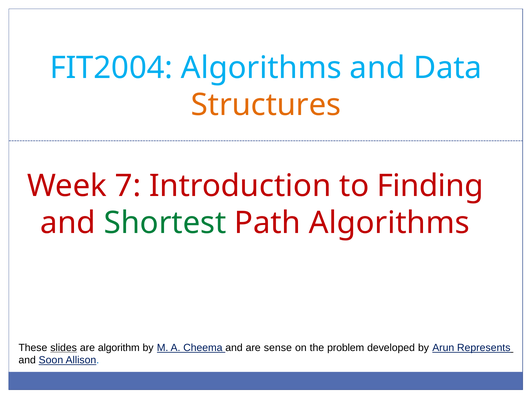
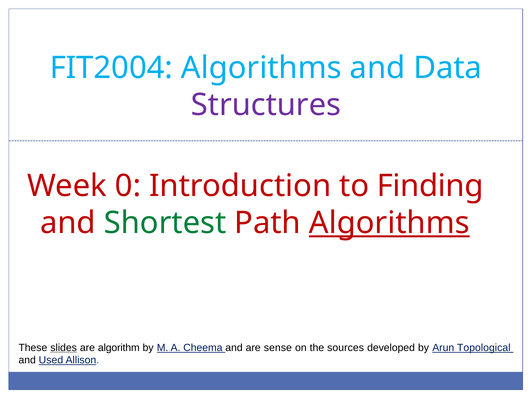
Structures colour: orange -> purple
7: 7 -> 0
Algorithms at (389, 223) underline: none -> present
problem: problem -> sources
Represents: Represents -> Topological
Soon: Soon -> Used
